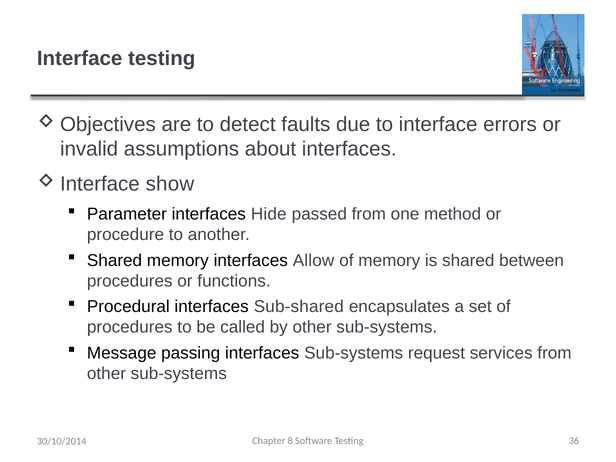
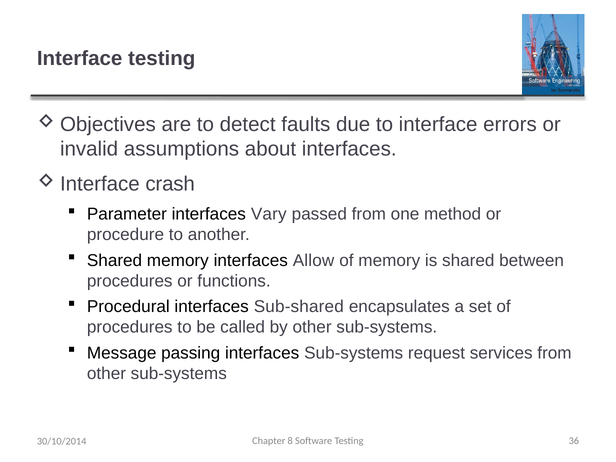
show: show -> crash
Hide: Hide -> Vary
